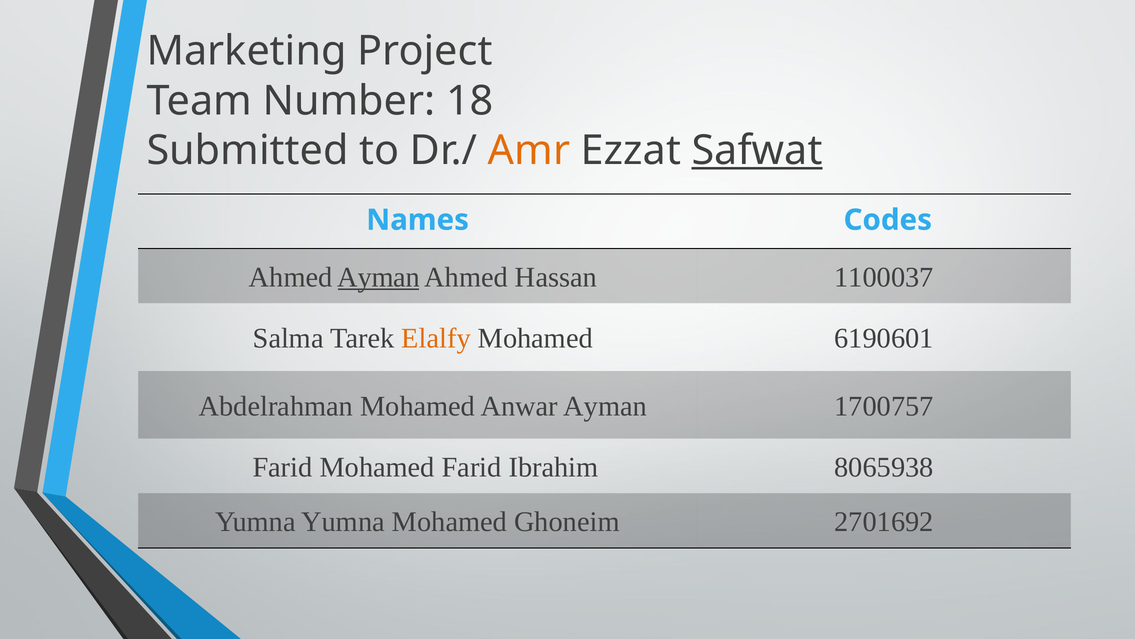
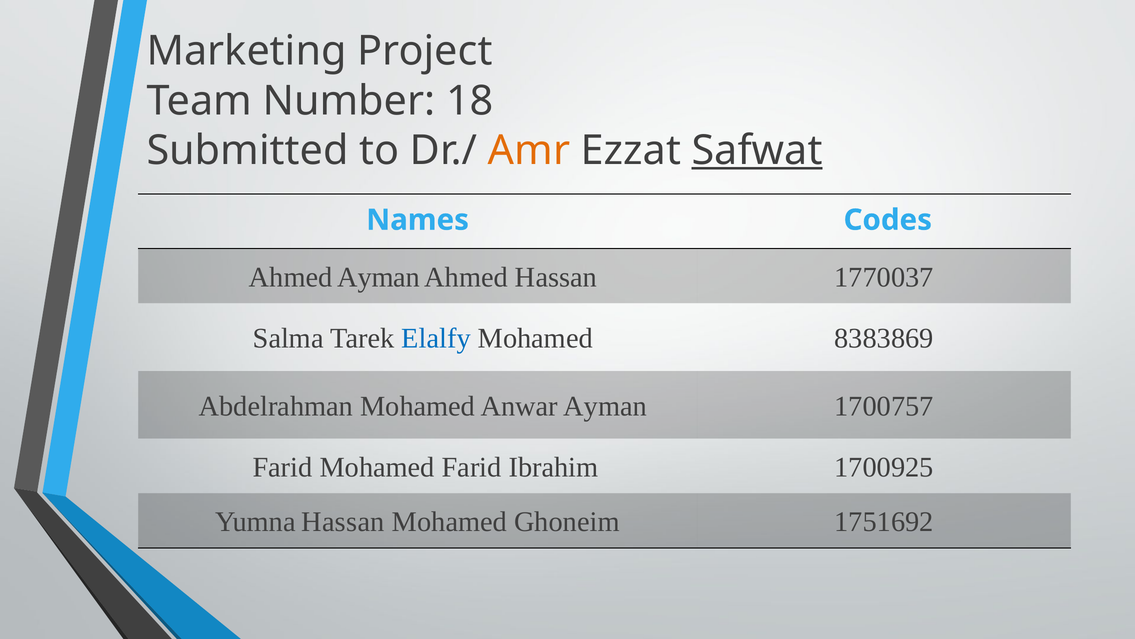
Ayman at (379, 277) underline: present -> none
1100037: 1100037 -> 1770037
Elalfy colour: orange -> blue
6190601: 6190601 -> 8383869
8065938: 8065938 -> 1700925
Yumna Yumna: Yumna -> Hassan
2701692: 2701692 -> 1751692
